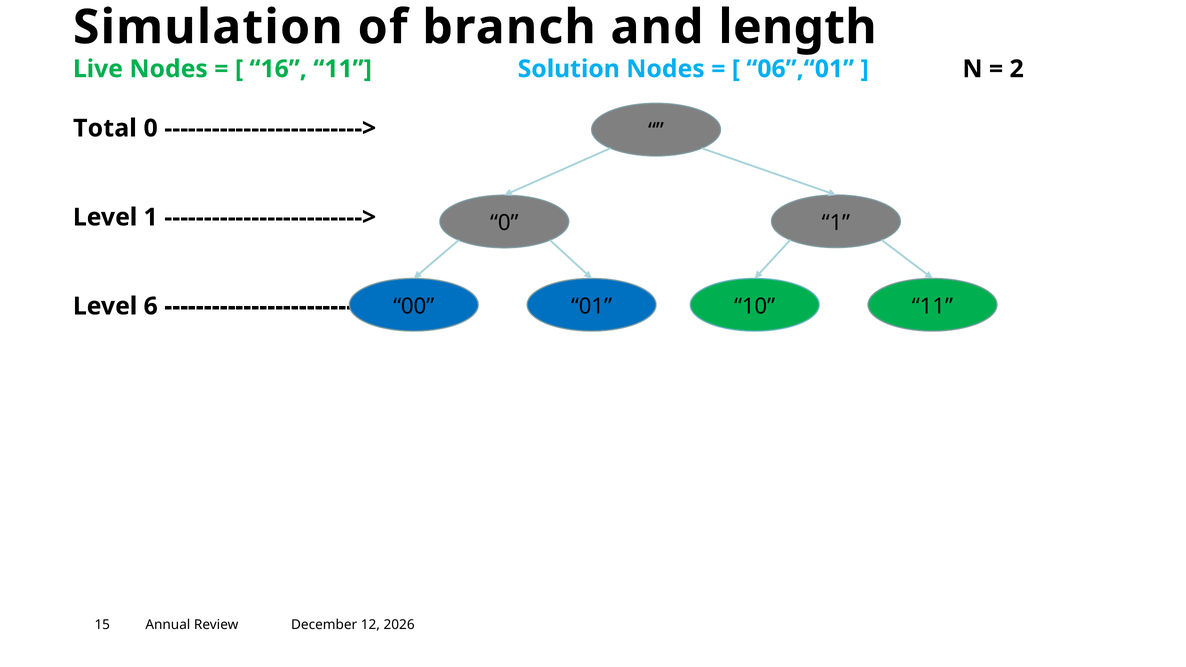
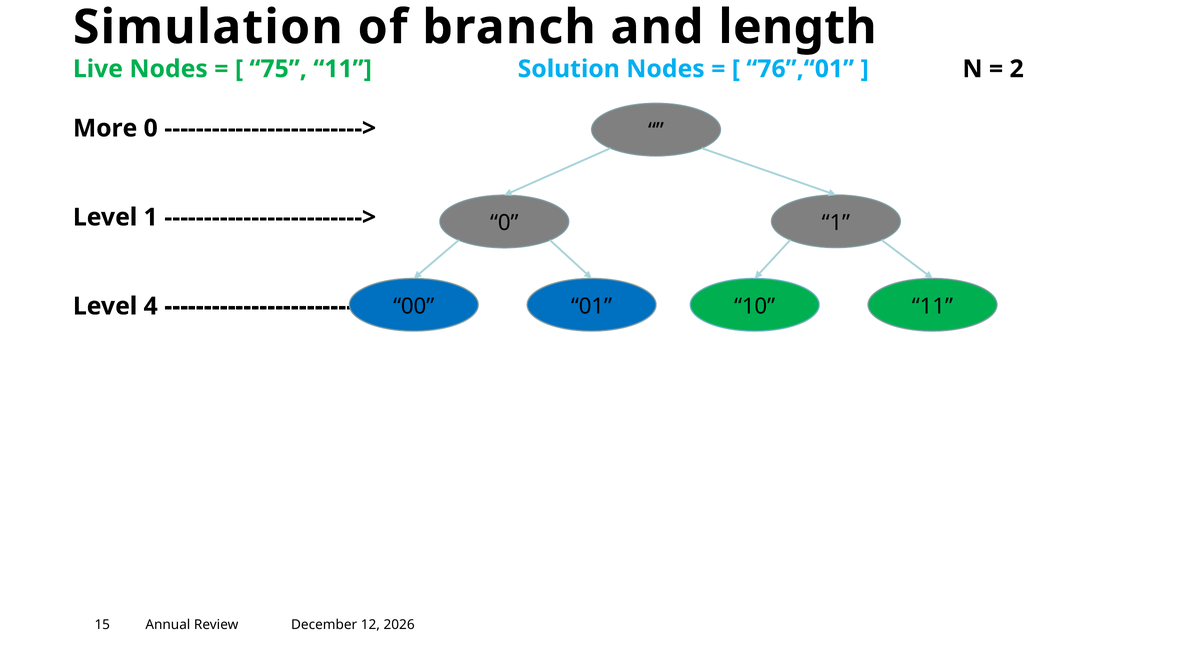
16: 16 -> 75
06”,“01: 06”,“01 -> 76”,“01
Total: Total -> More
6: 6 -> 4
